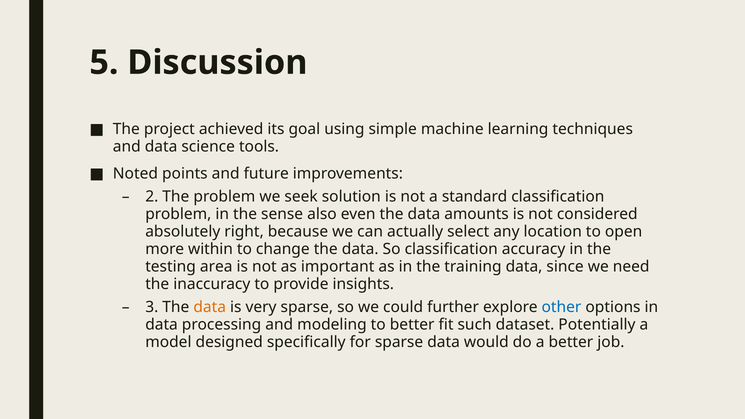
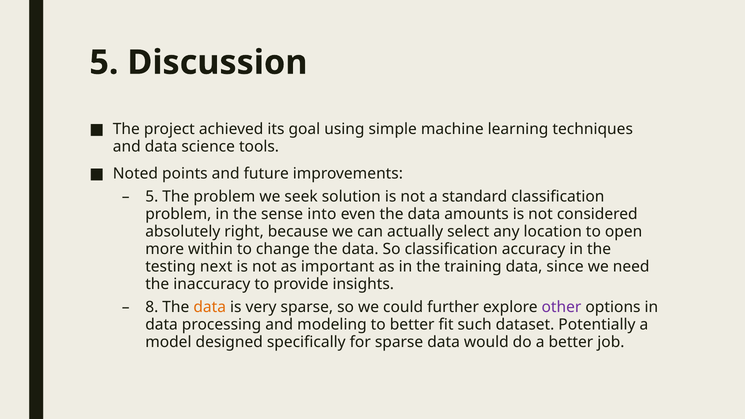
2 at (152, 196): 2 -> 5
also: also -> into
area: area -> next
3: 3 -> 8
other colour: blue -> purple
